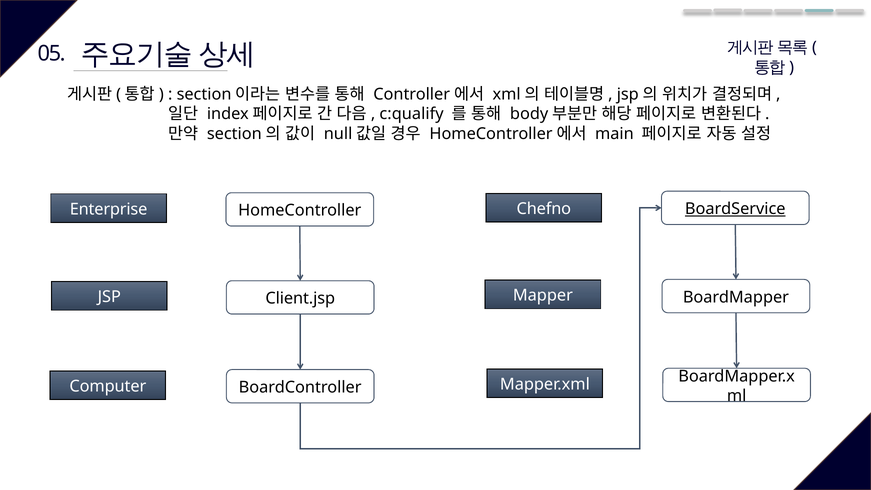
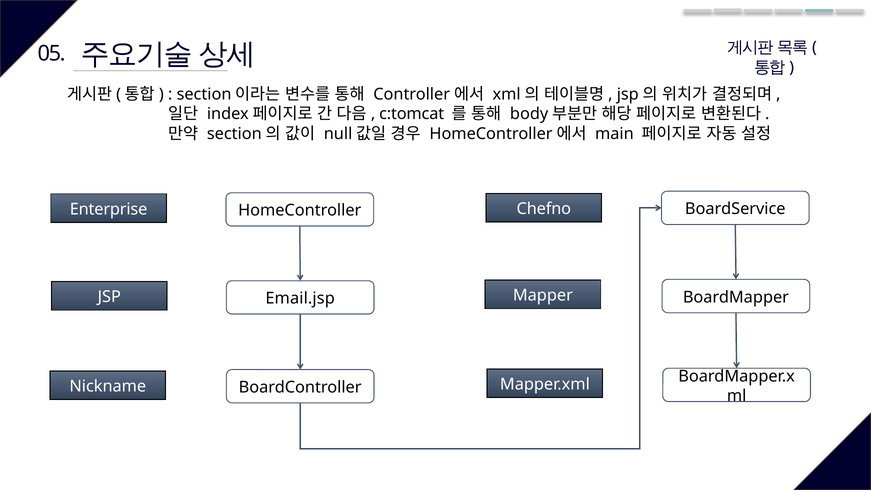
c:qualify: c:qualify -> c:tomcat
BoardService underline: present -> none
Client.jsp: Client.jsp -> Email.jsp
Computer: Computer -> Nickname
